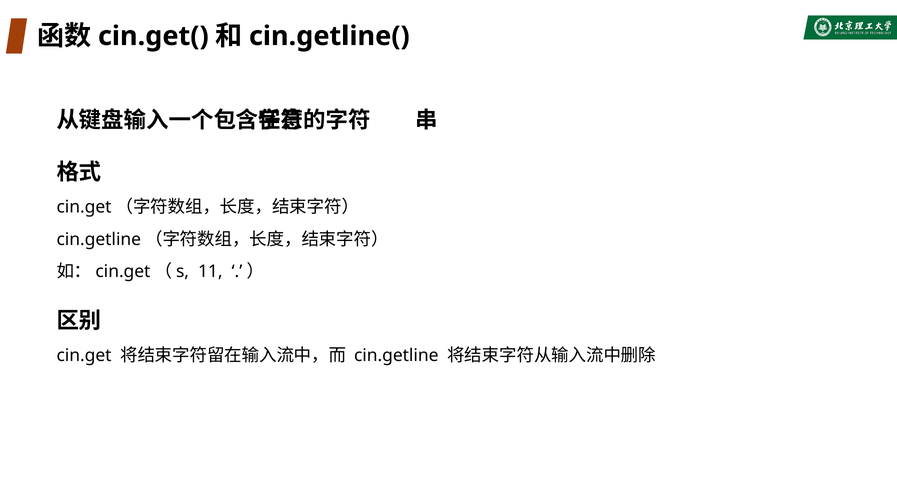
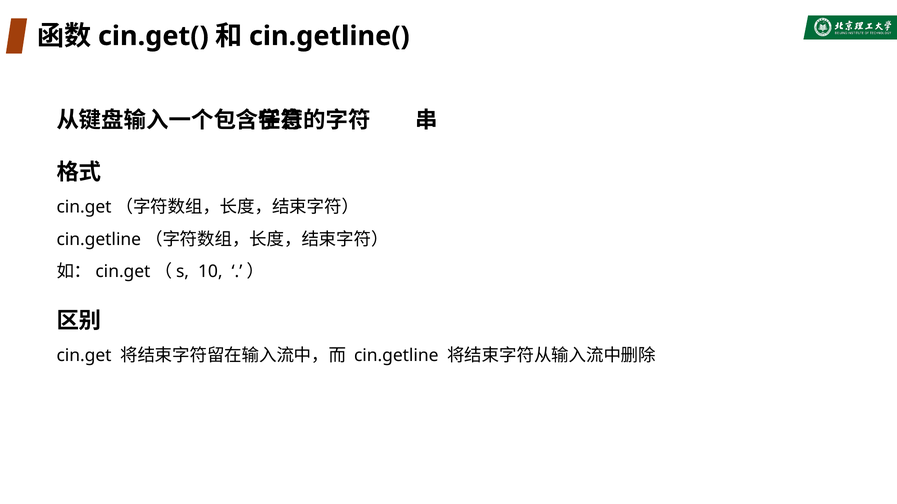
11: 11 -> 10
